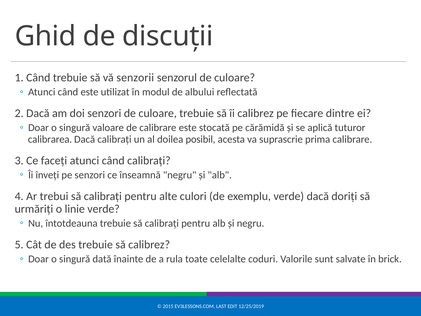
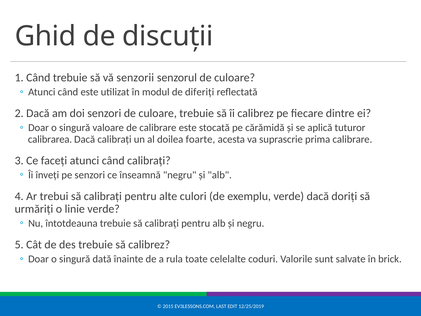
albului: albului -> diferiți
posibil: posibil -> foarte
